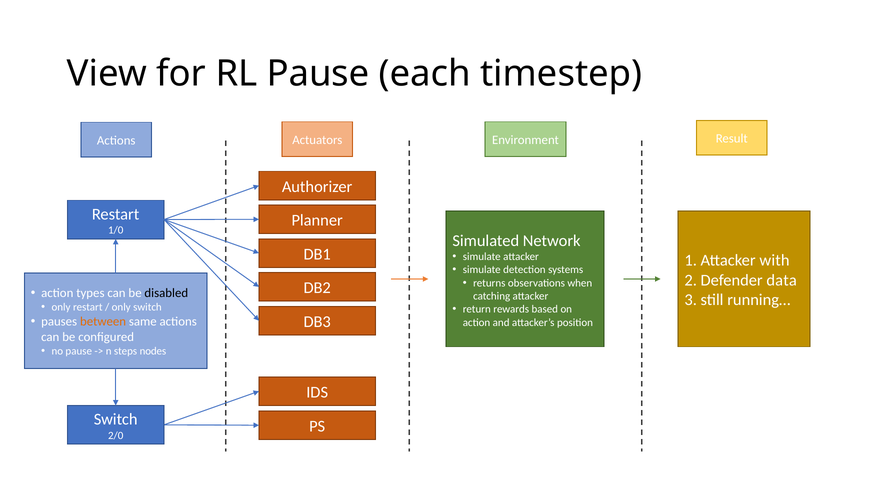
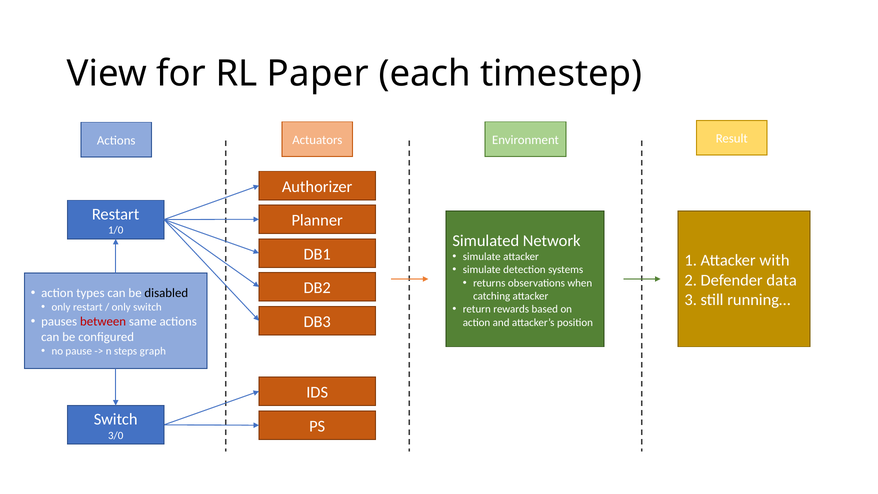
RL Pause: Pause -> Paper
between colour: orange -> red
nodes: nodes -> graph
2/0: 2/0 -> 3/0
